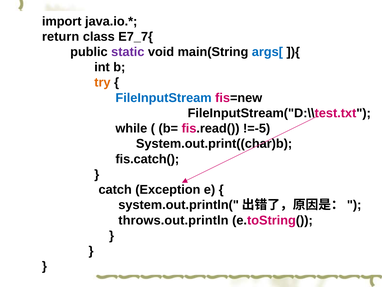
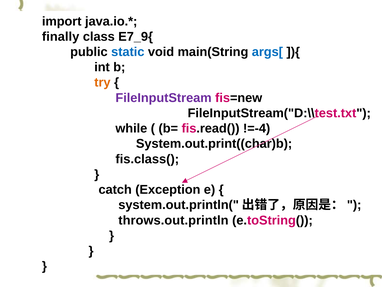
return: return -> finally
E7_7{: E7_7{ -> E7_9{
static colour: purple -> blue
FileInputStream colour: blue -> purple
!=-5: !=-5 -> !=-4
fis.catch(: fis.catch( -> fis.class(
